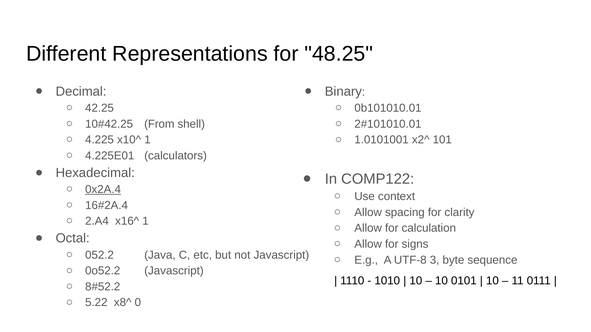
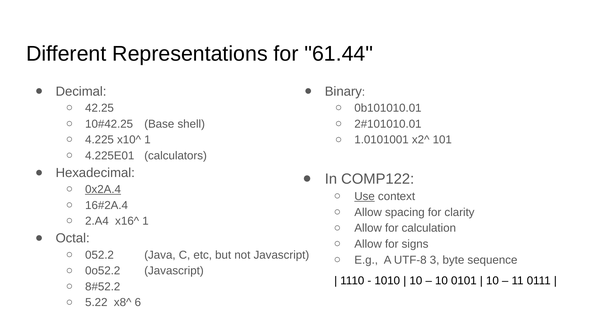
48.25: 48.25 -> 61.44
From: From -> Base
Use underline: none -> present
0: 0 -> 6
